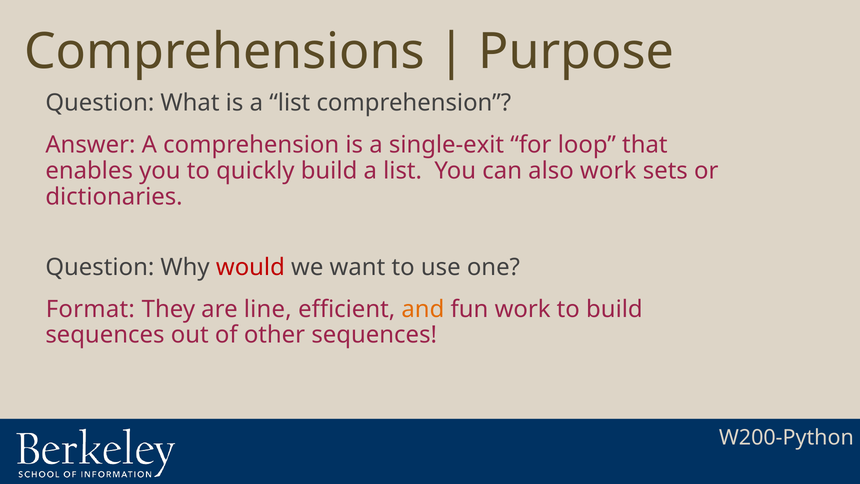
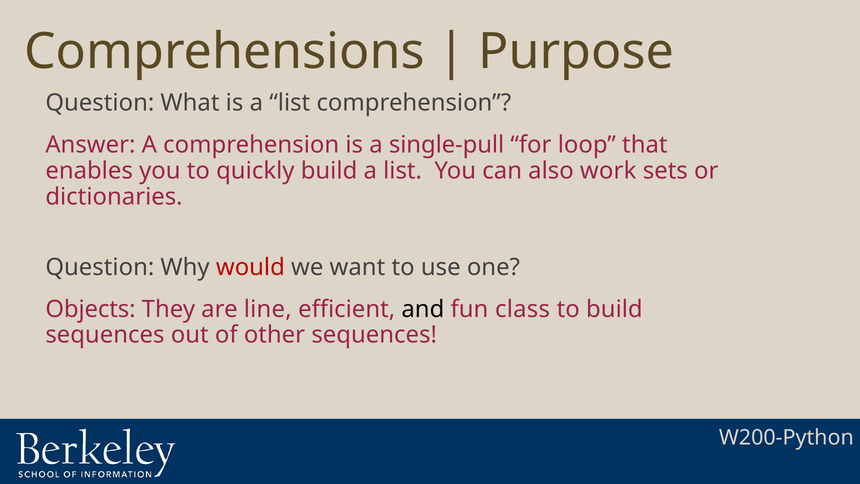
single-exit: single-exit -> single-pull
Format: Format -> Objects
and colour: orange -> black
fun work: work -> class
